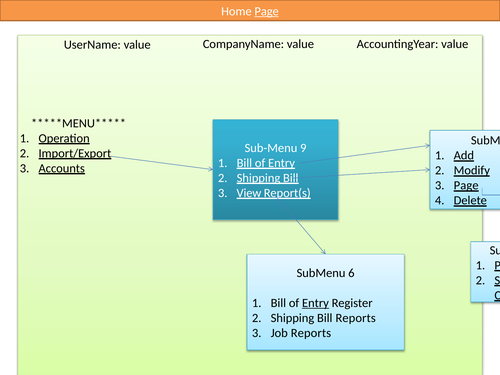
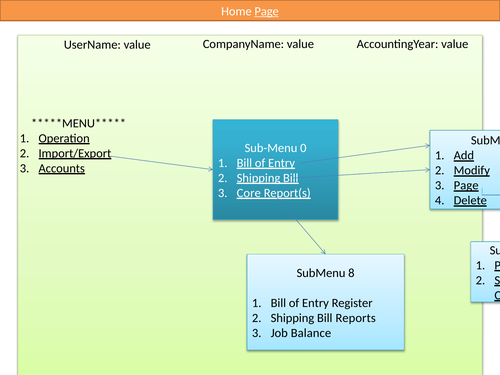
9: 9 -> 0
View: View -> Core
6: 6 -> 8
Entry at (315, 303) underline: present -> none
Job Reports: Reports -> Balance
